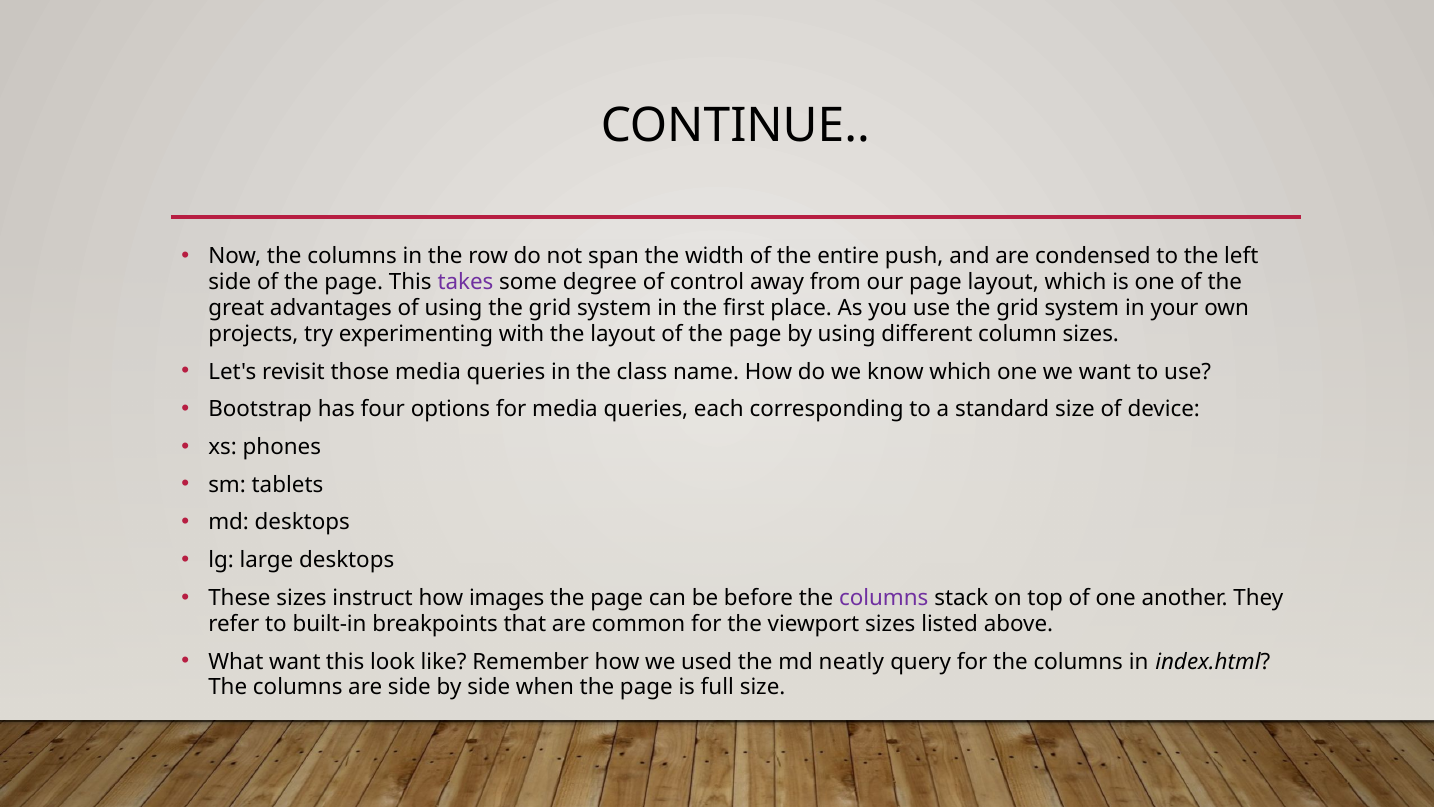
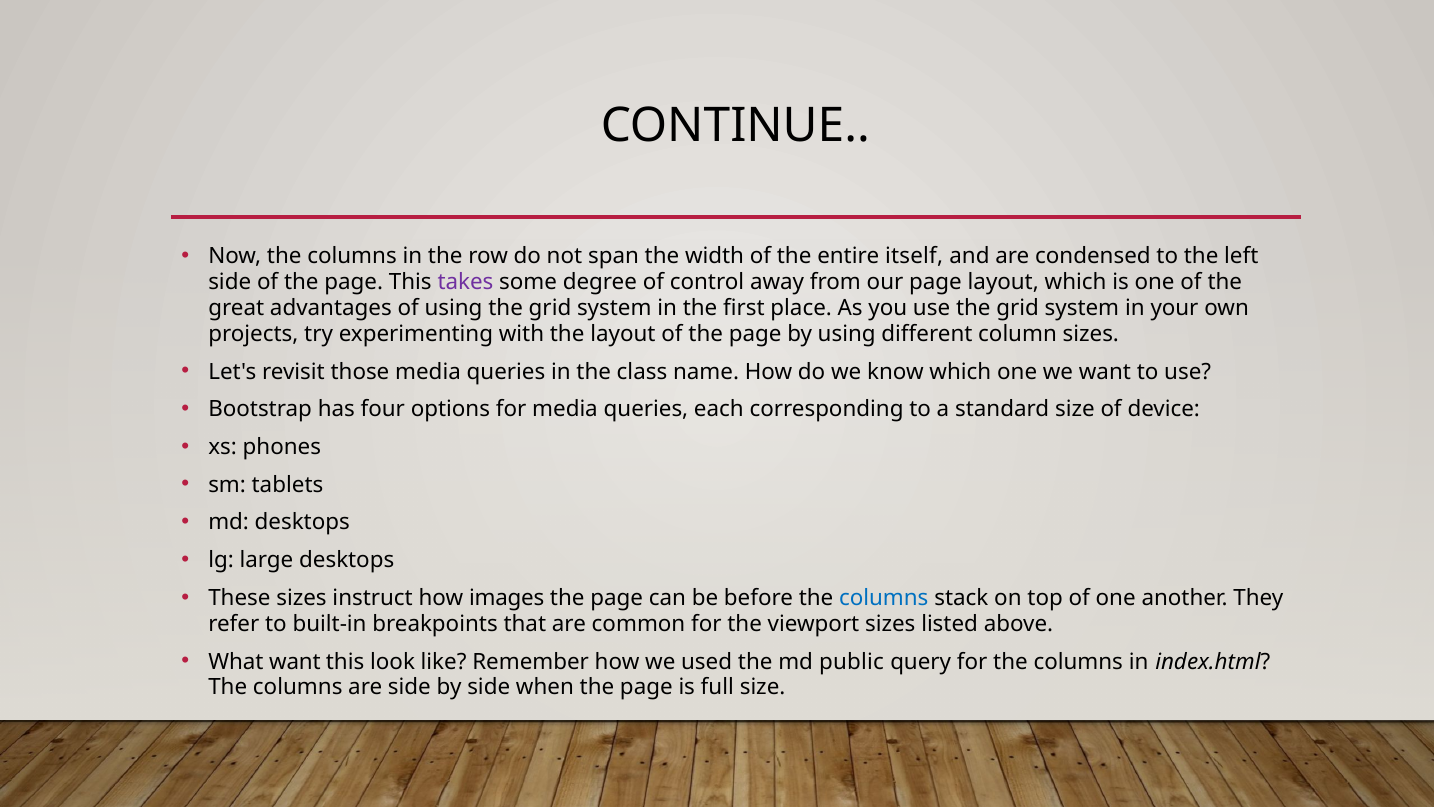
push: push -> itself
columns at (884, 598) colour: purple -> blue
neatly: neatly -> public
